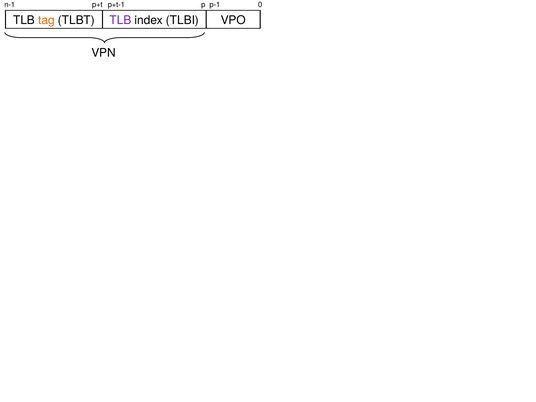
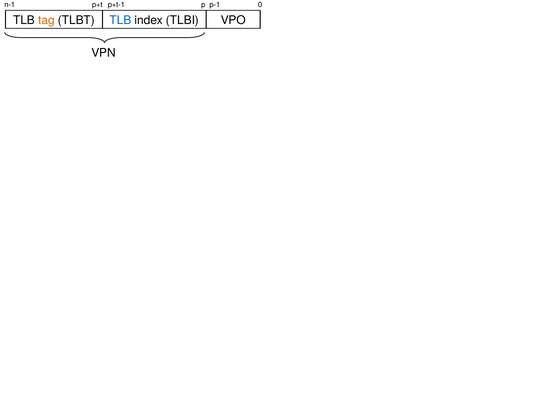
TLB at (121, 20) colour: purple -> blue
